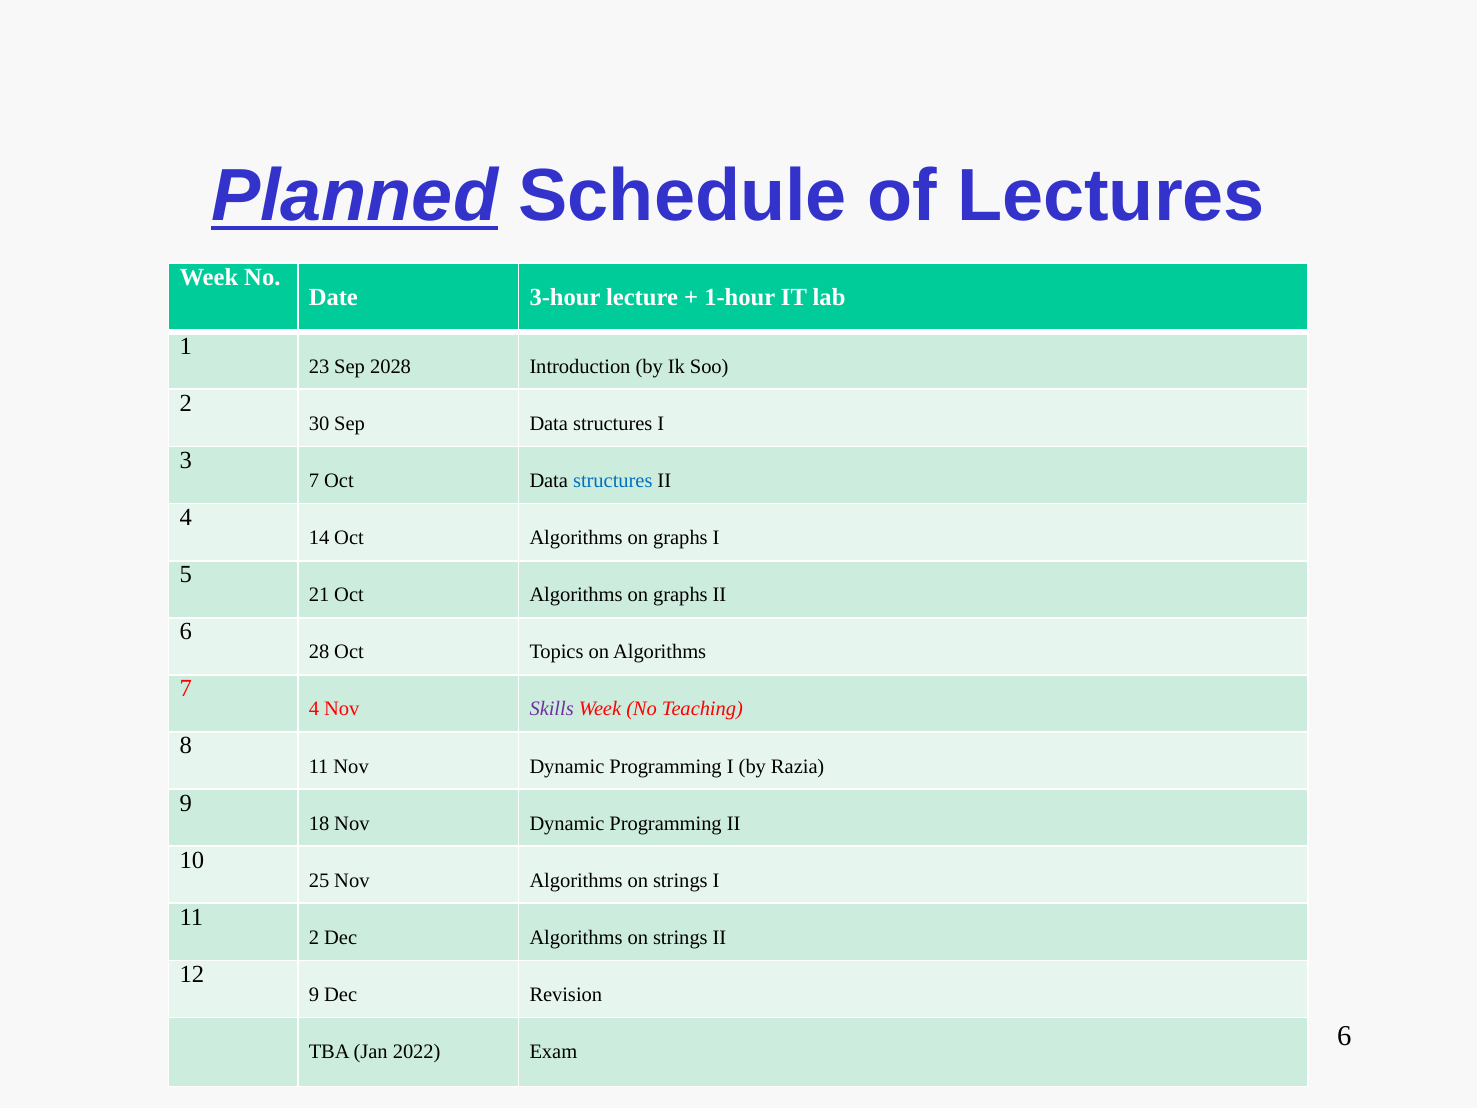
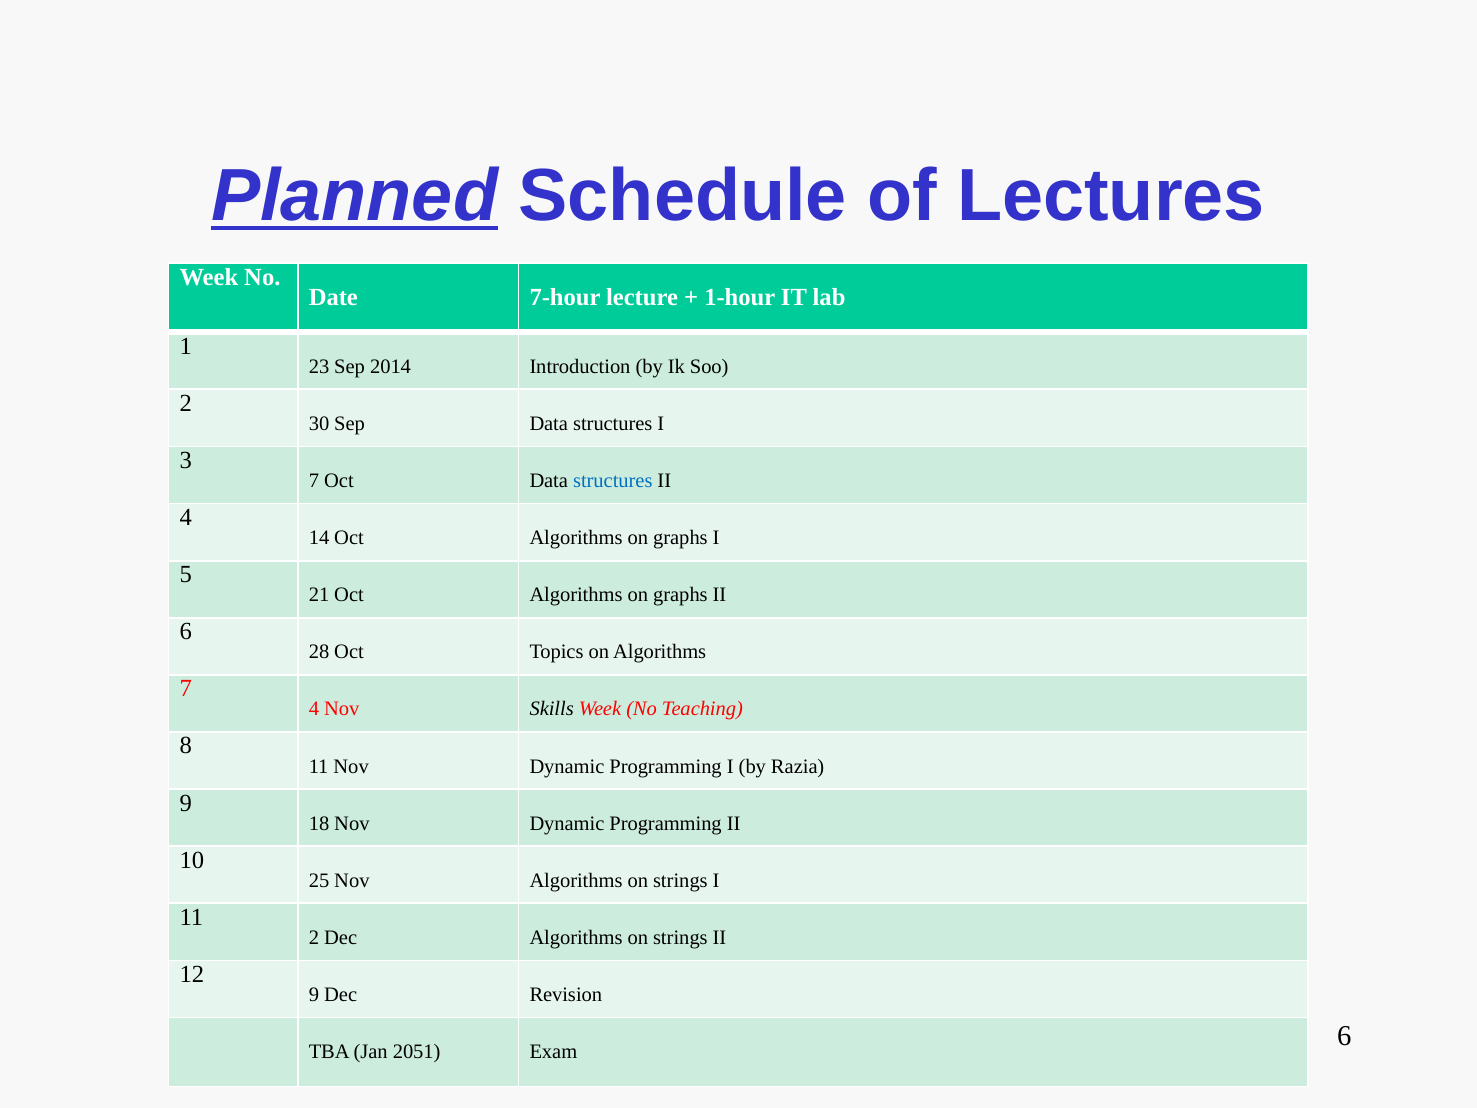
3-hour: 3-hour -> 7-hour
2028: 2028 -> 2014
Skills colour: purple -> black
2022: 2022 -> 2051
